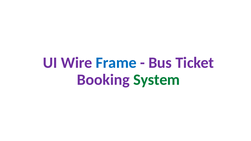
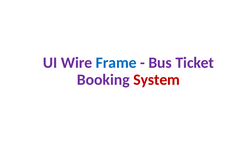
System colour: green -> red
